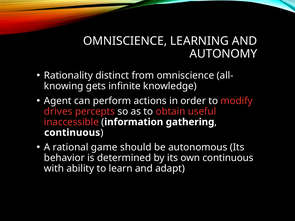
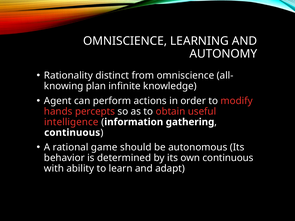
gets: gets -> plan
drives: drives -> hands
inaccessible: inaccessible -> intelligence
